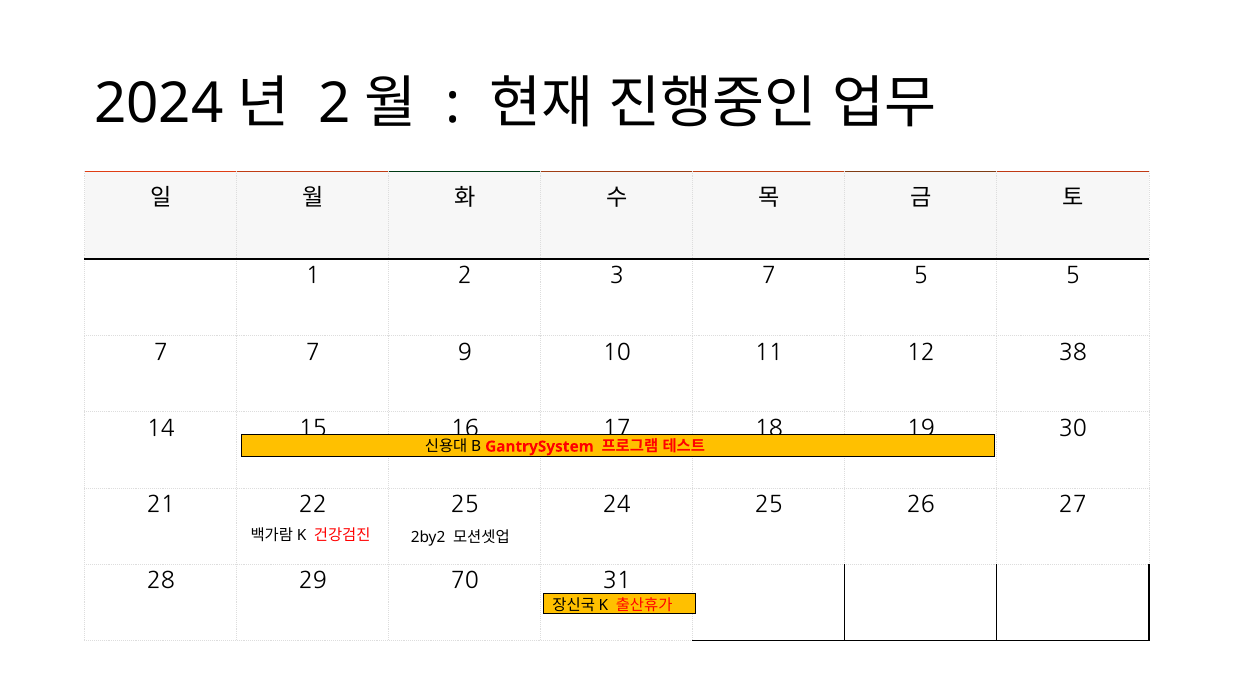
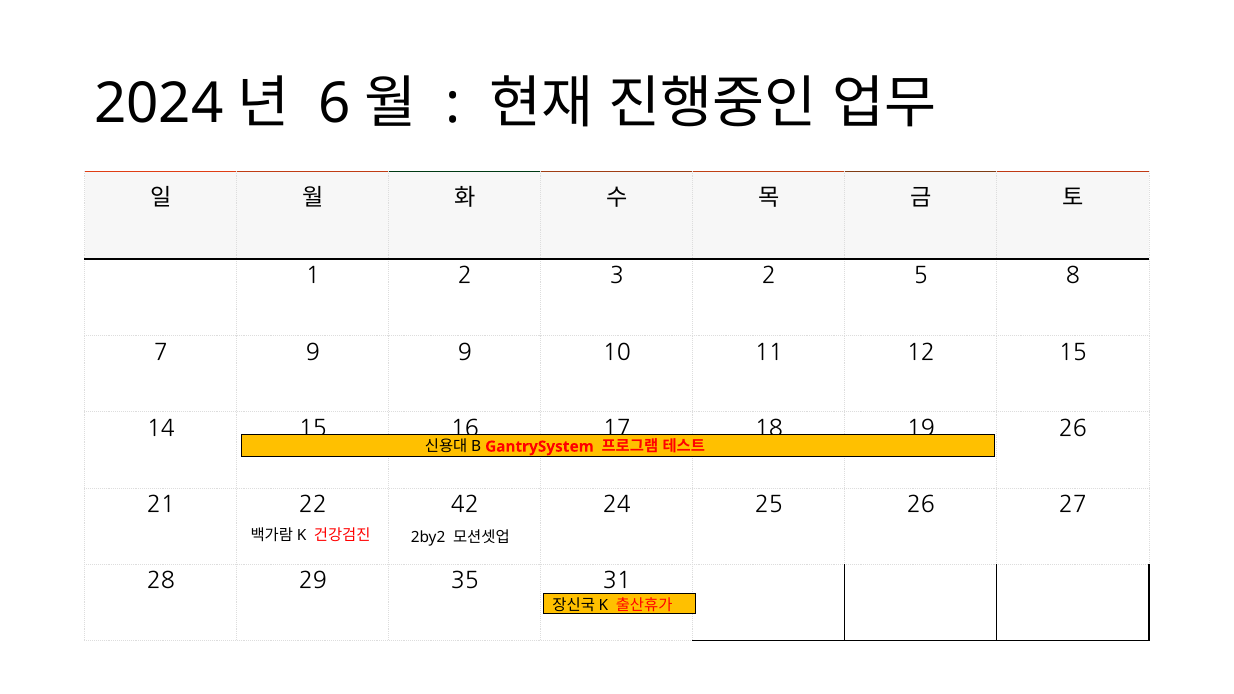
2 at (335, 104): 2 -> 6
3 7: 7 -> 2
5 5: 5 -> 8
7 7: 7 -> 9
12 38: 38 -> 15
30 at (1073, 429): 30 -> 26
22 25: 25 -> 42
70: 70 -> 35
